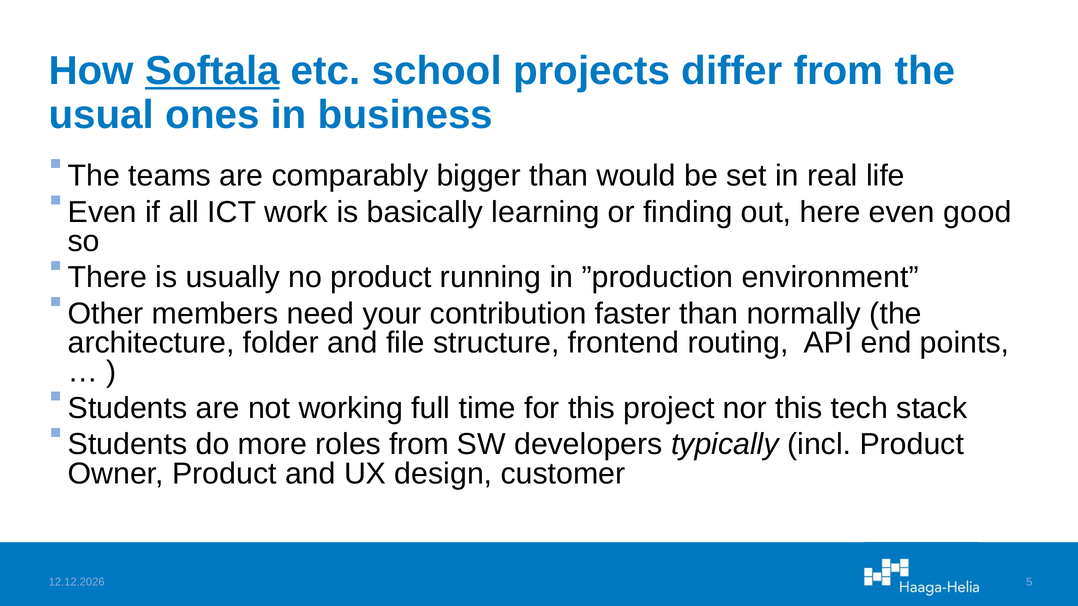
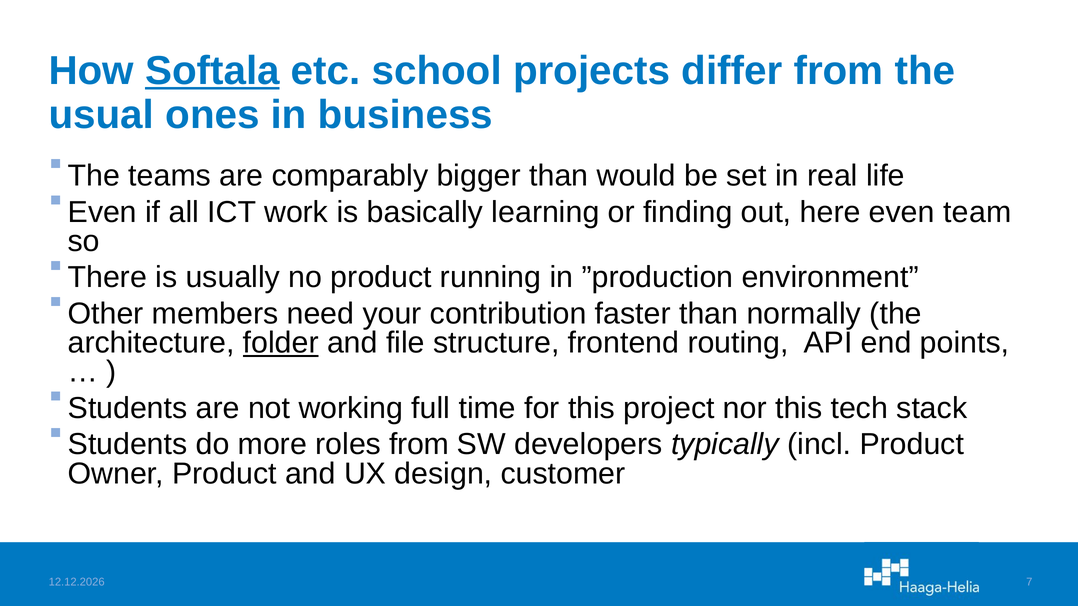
good: good -> team
folder underline: none -> present
5: 5 -> 7
